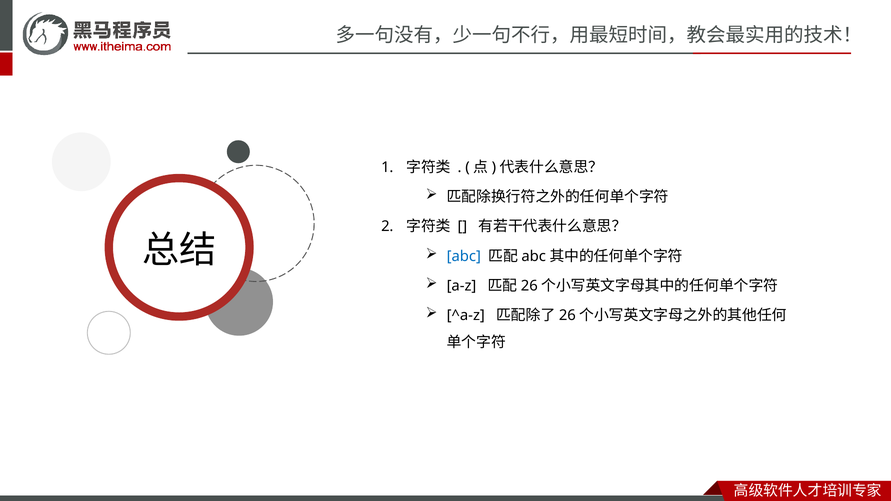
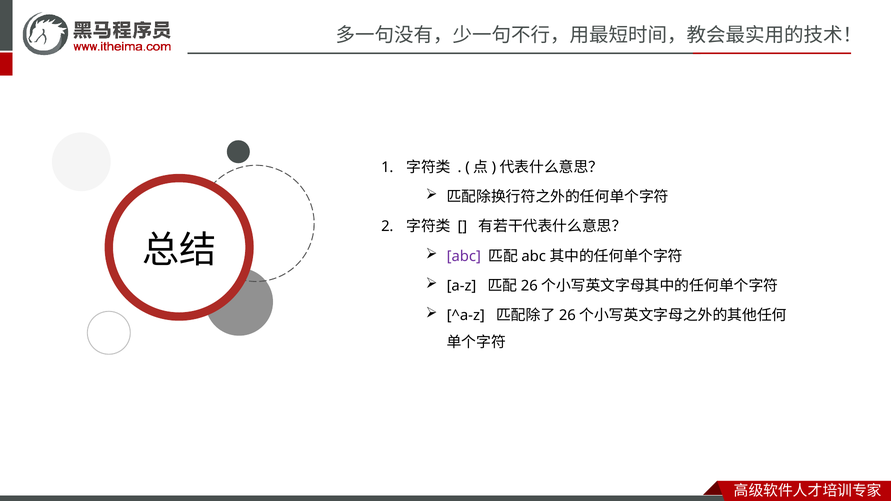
abc colour: blue -> purple
